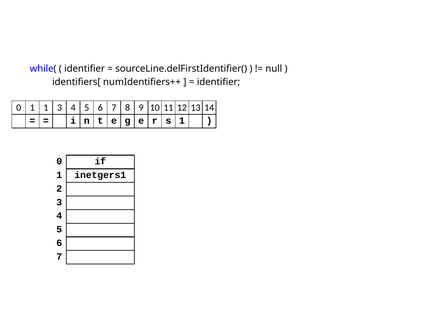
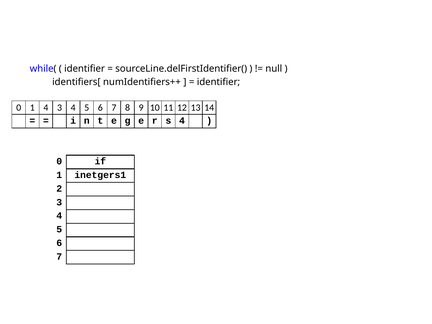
1 1: 1 -> 4
s 1: 1 -> 4
